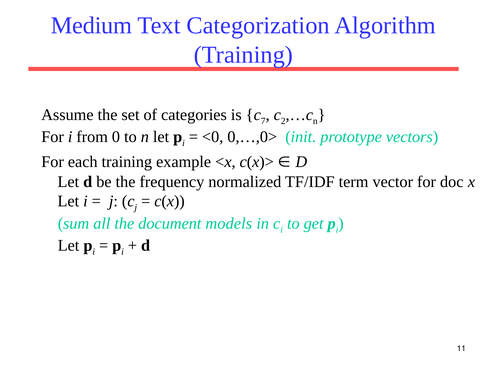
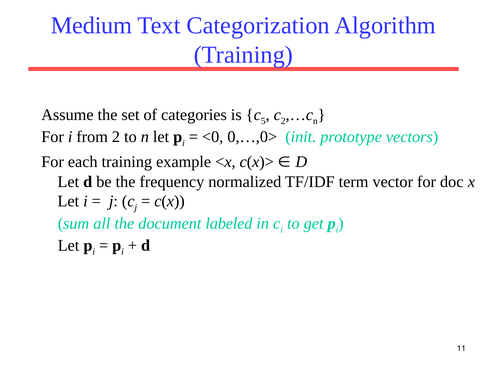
7: 7 -> 5
from 0: 0 -> 2
models: models -> labeled
